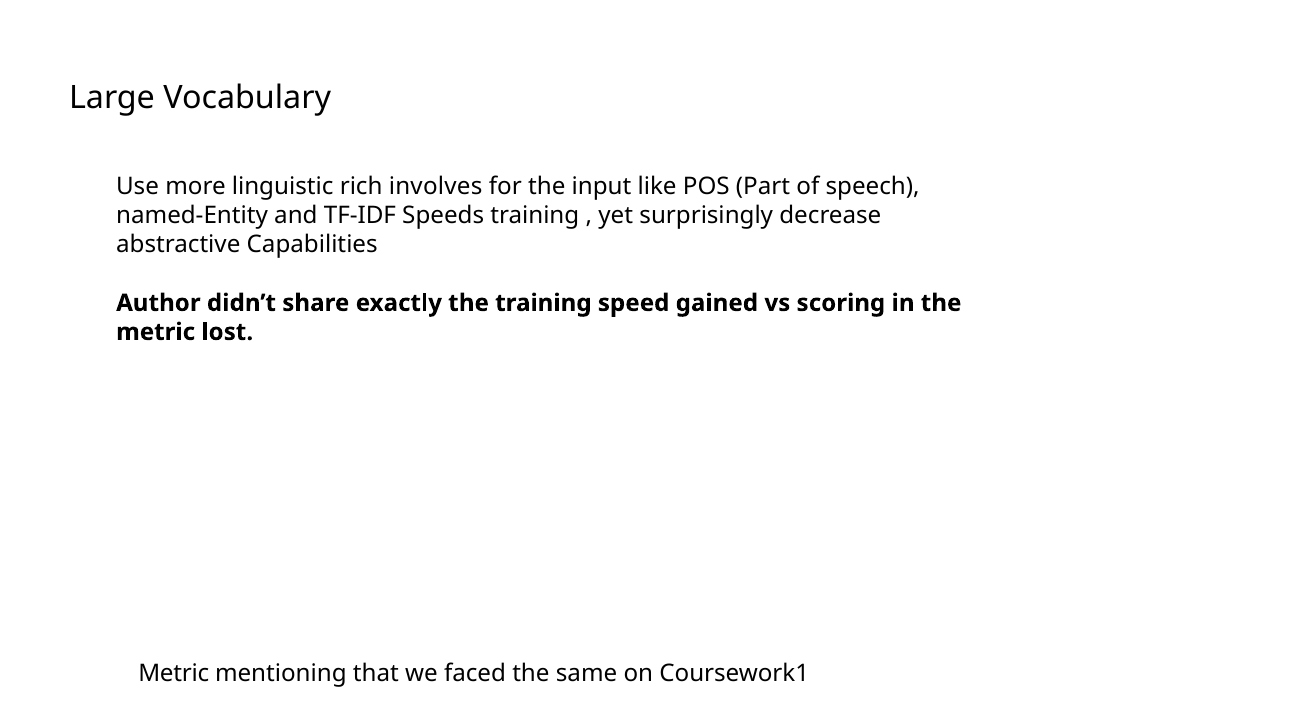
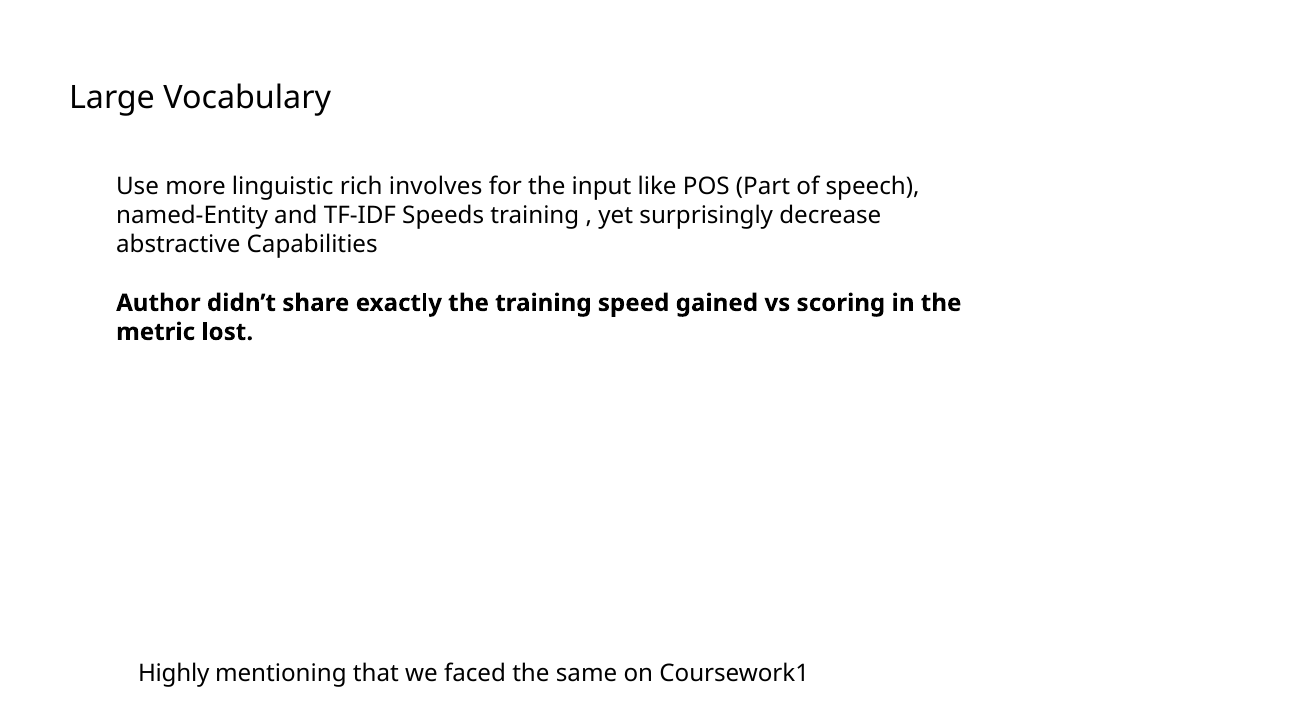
Metric at (174, 675): Metric -> Highly
